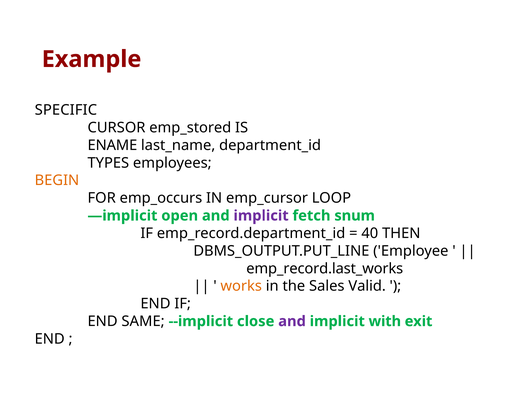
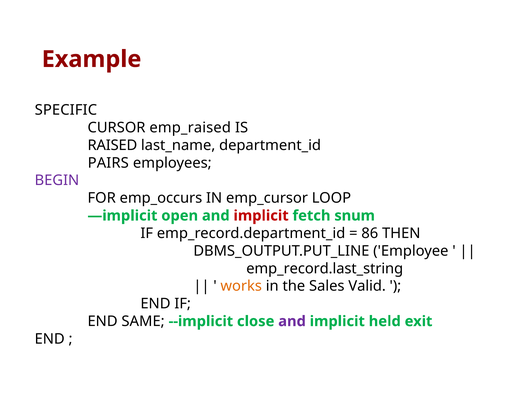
emp_stored: emp_stored -> emp_raised
ENAME: ENAME -> RAISED
TYPES: TYPES -> PAIRS
BEGIN colour: orange -> purple
implicit at (261, 216) colour: purple -> red
40: 40 -> 86
emp_record.last_works: emp_record.last_works -> emp_record.last_string
with: with -> held
